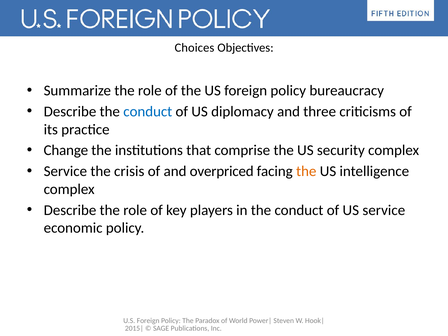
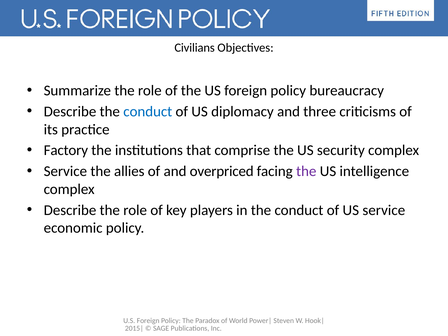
Choices: Choices -> Civilians
Change: Change -> Factory
crisis: crisis -> allies
the at (306, 171) colour: orange -> purple
